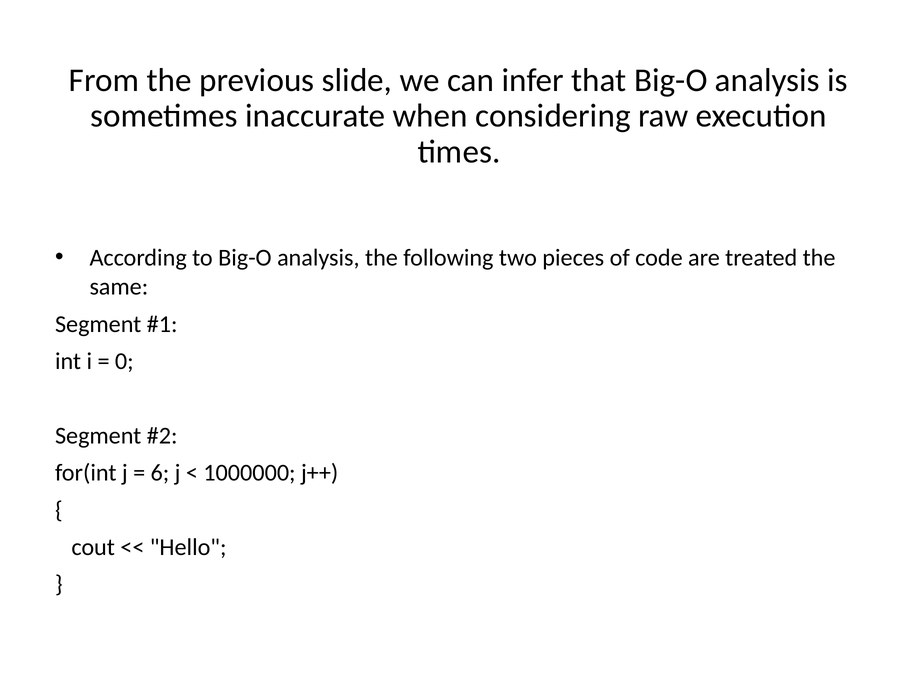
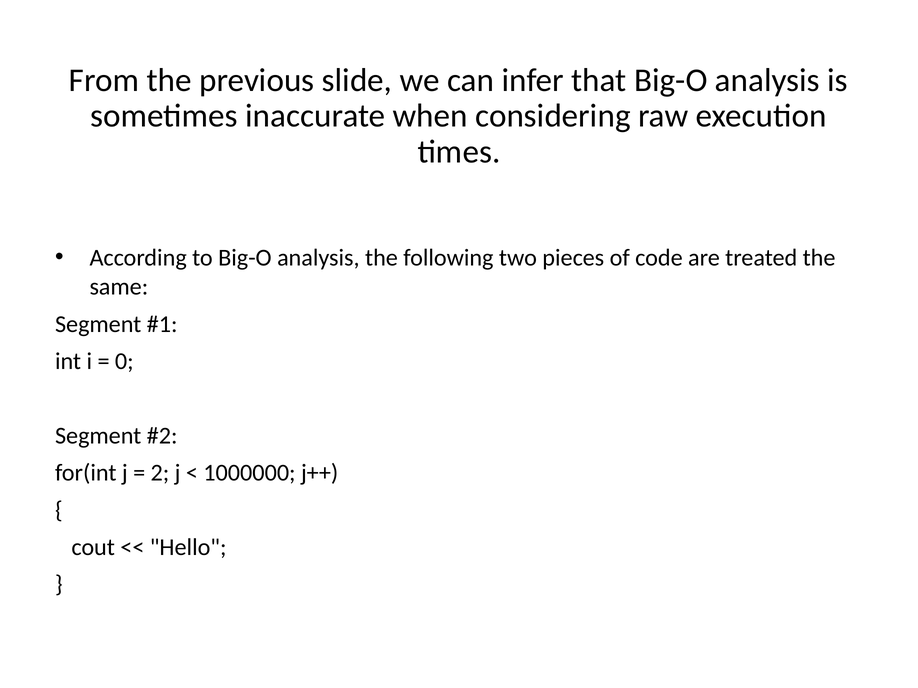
6: 6 -> 2
